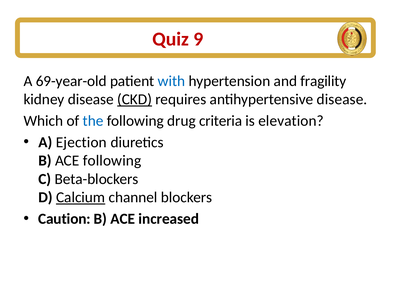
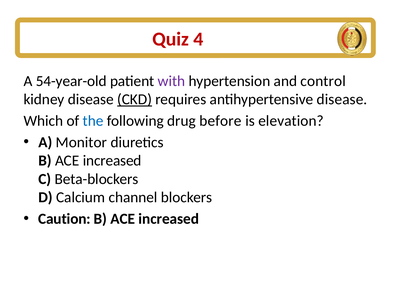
9: 9 -> 4
69-year-old: 69-year-old -> 54-year-old
with colour: blue -> purple
fragility: fragility -> control
criteria: criteria -> before
Ejection: Ejection -> Monitor
following at (112, 161): following -> increased
Calcium underline: present -> none
